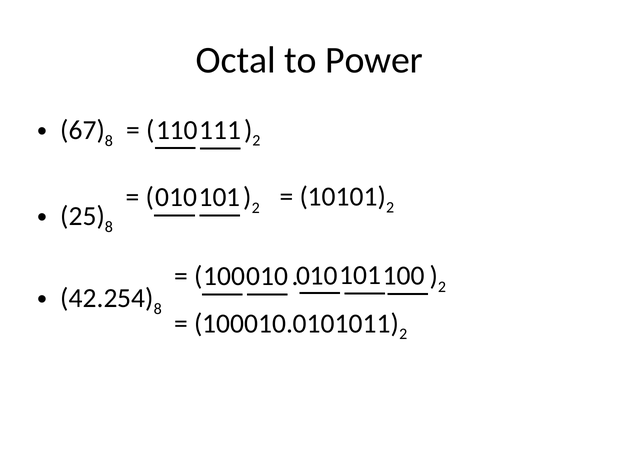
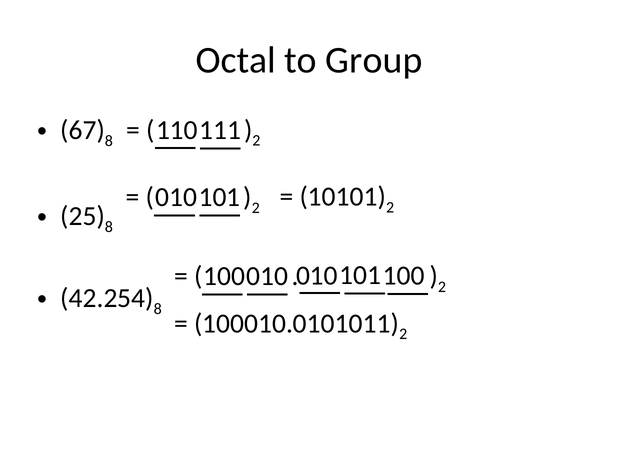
Power: Power -> Group
